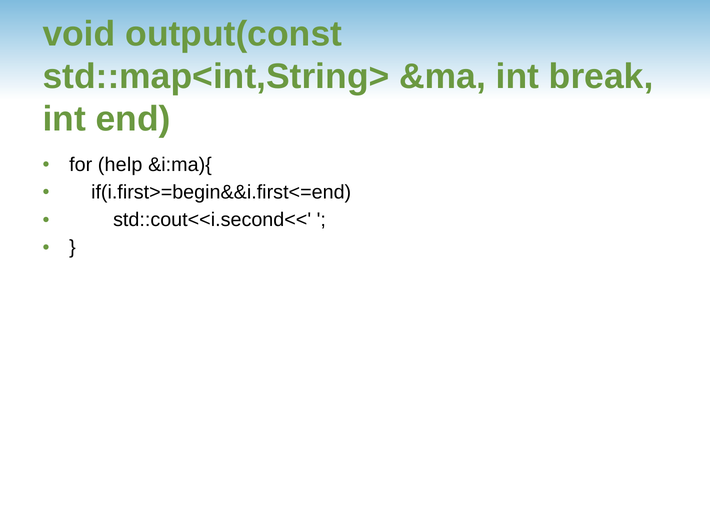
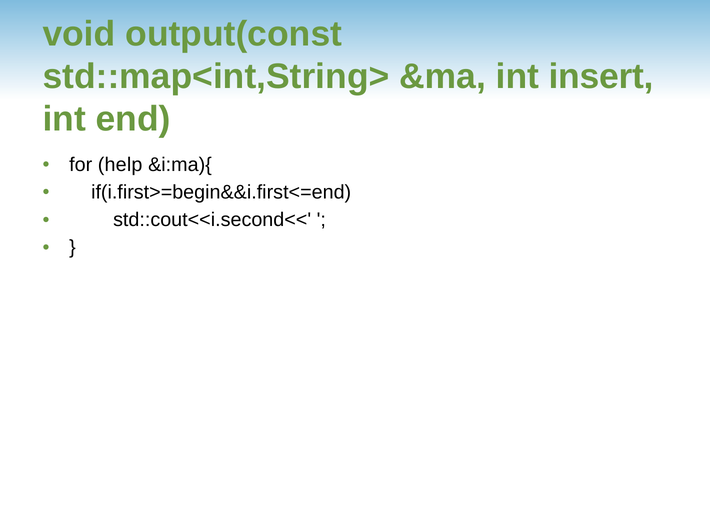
break: break -> insert
